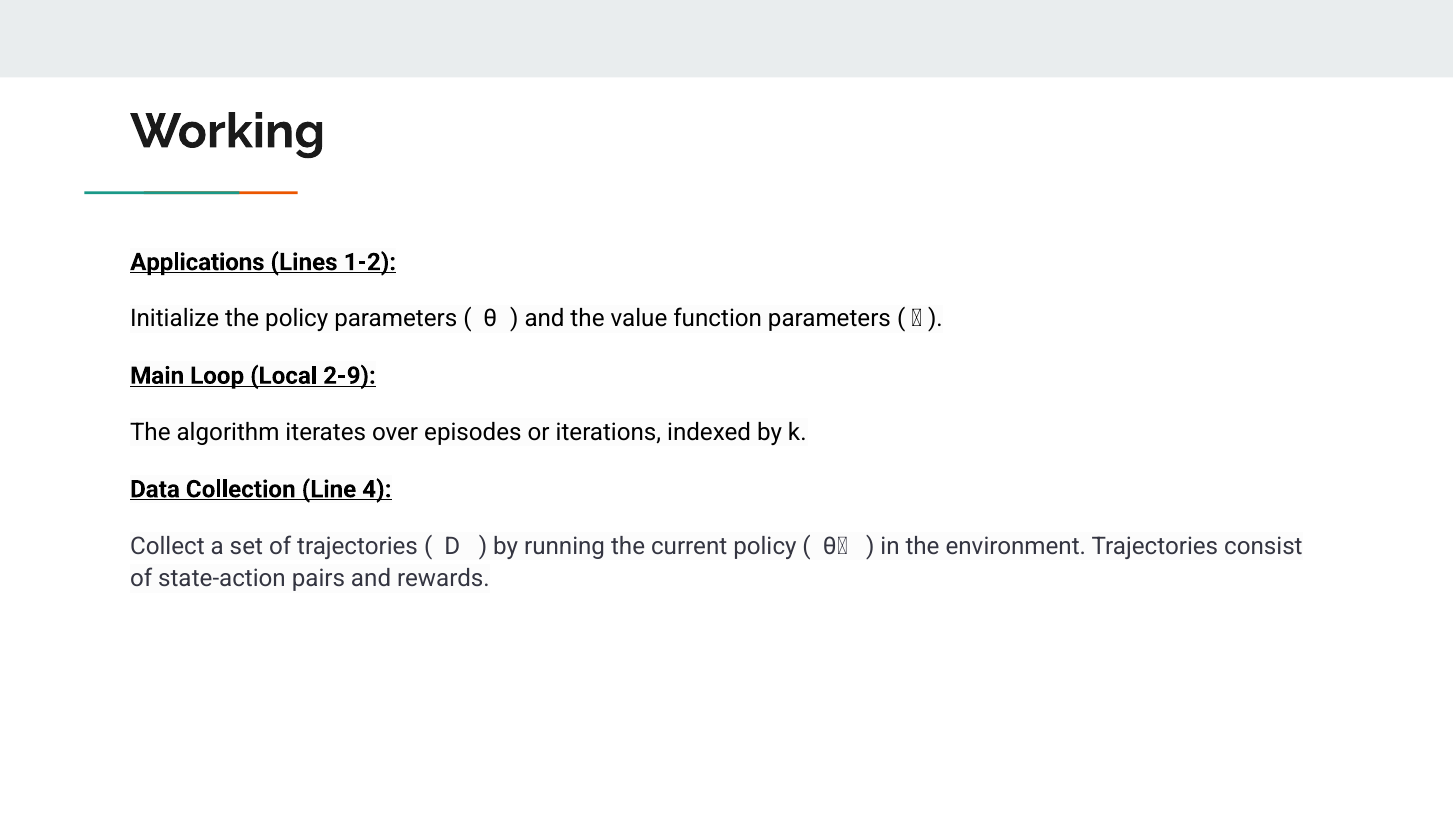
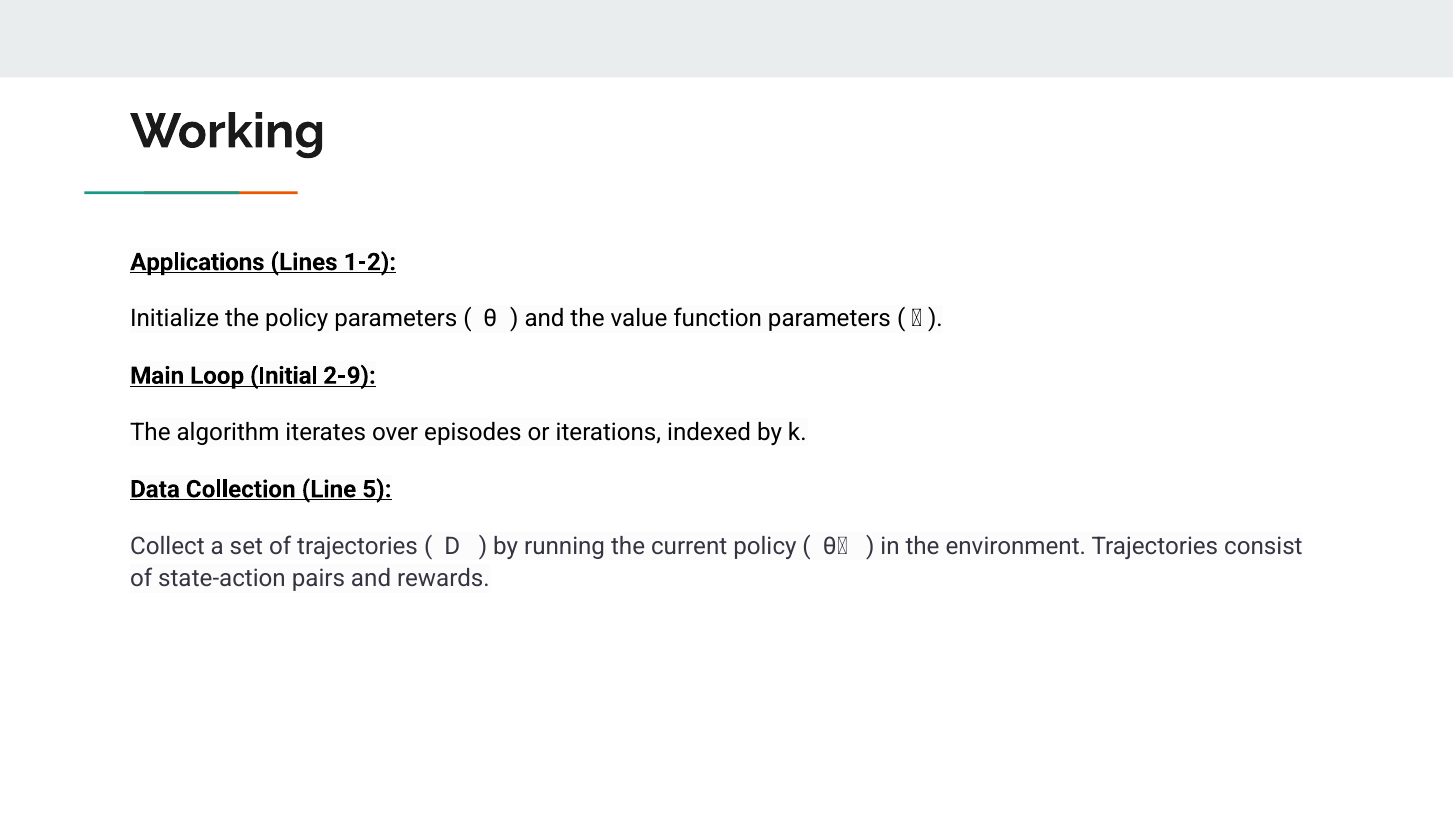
Local: Local -> Initial
4: 4 -> 5
